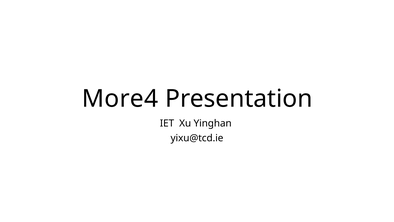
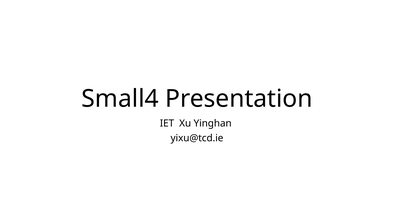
More4: More4 -> Small4
